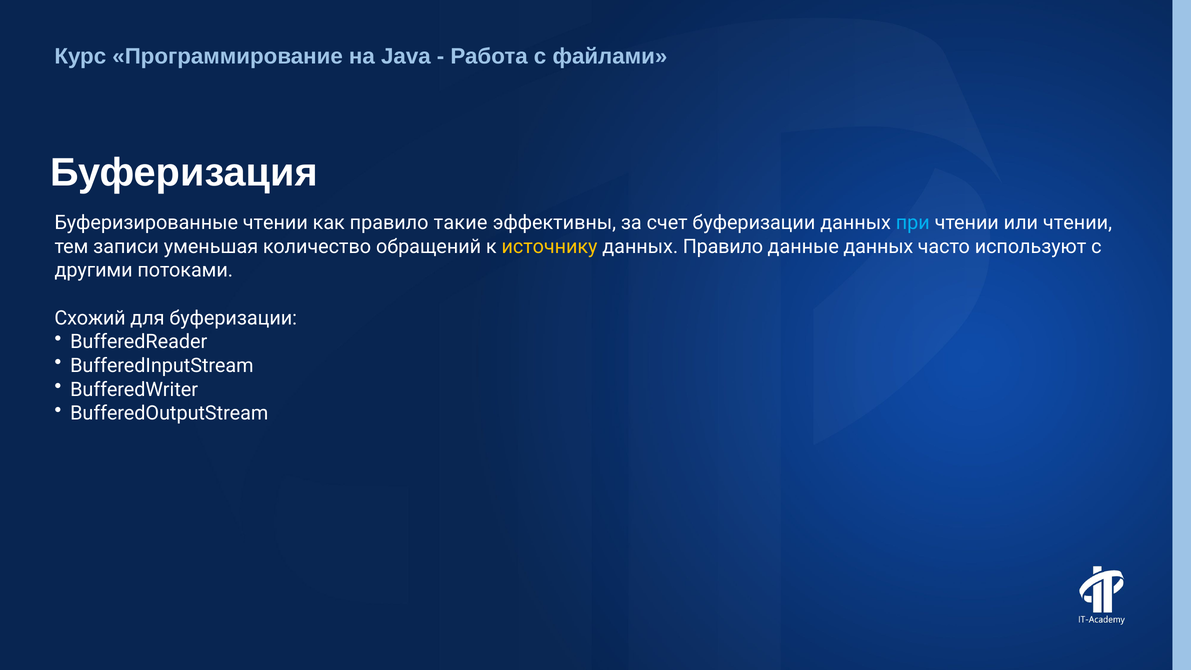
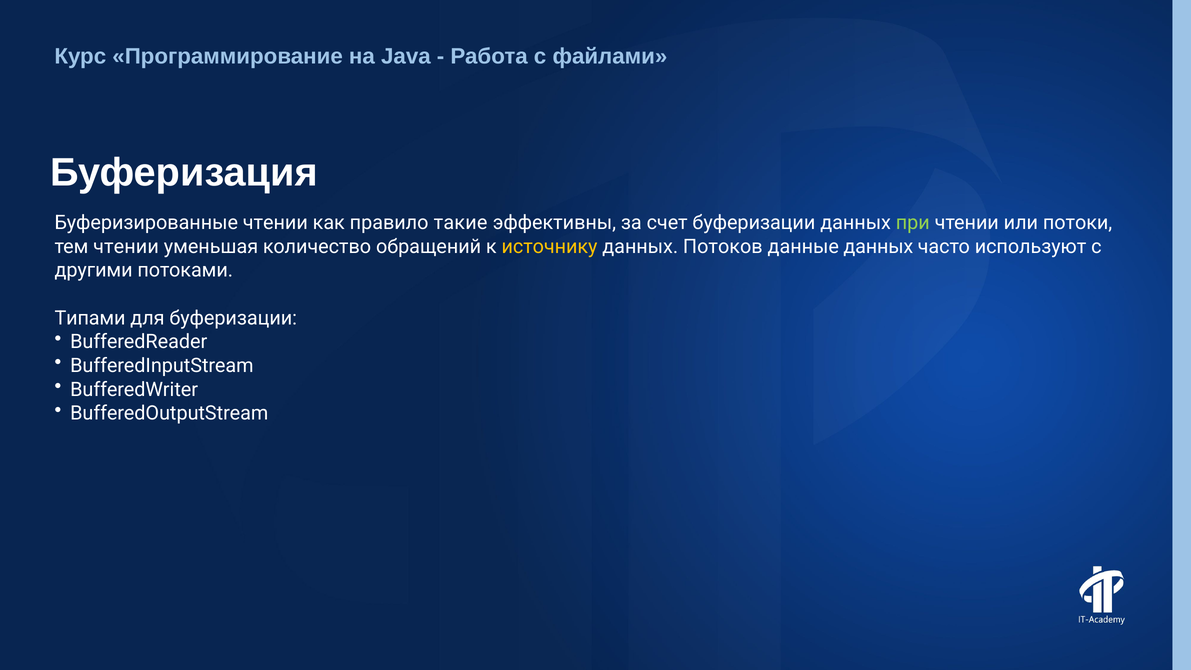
при colour: light blue -> light green
или чтении: чтении -> потоки
тем записи: записи -> чтении
данных Правило: Правило -> Потоков
Схожий: Схожий -> Типами
